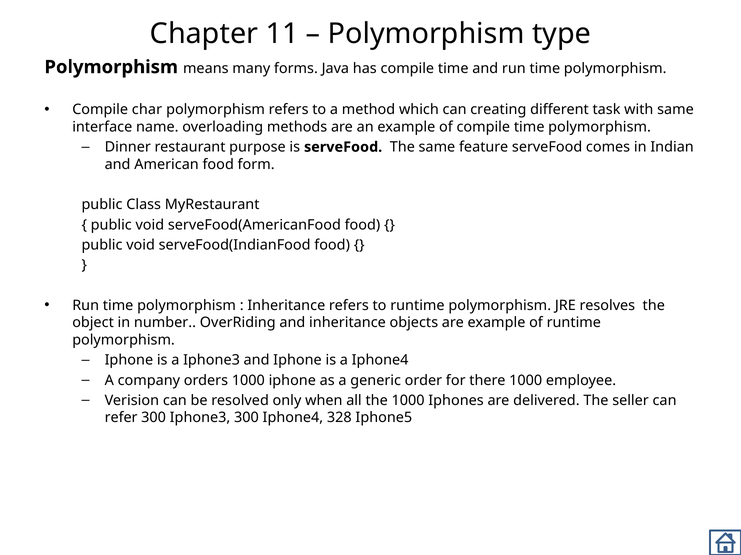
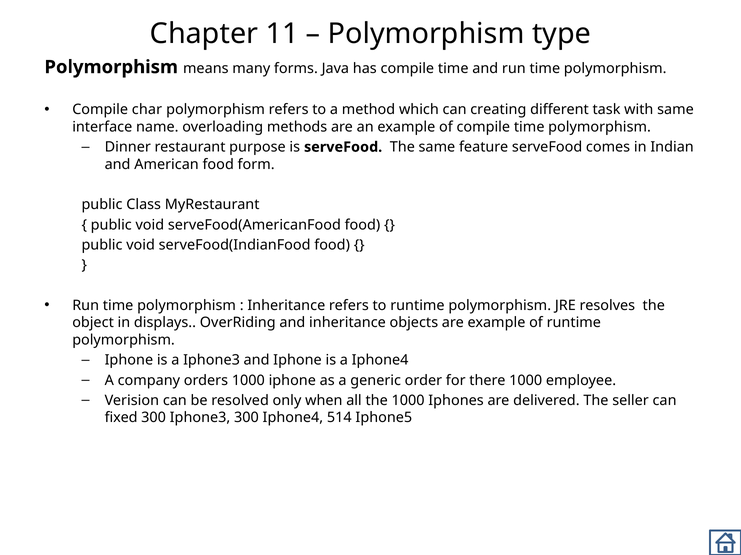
number: number -> displays
refer: refer -> fixed
328: 328 -> 514
